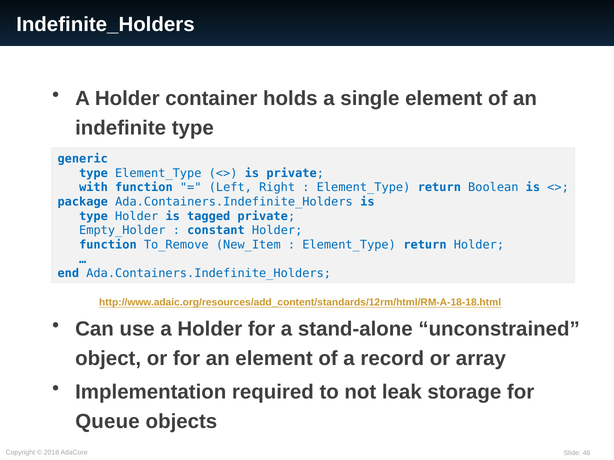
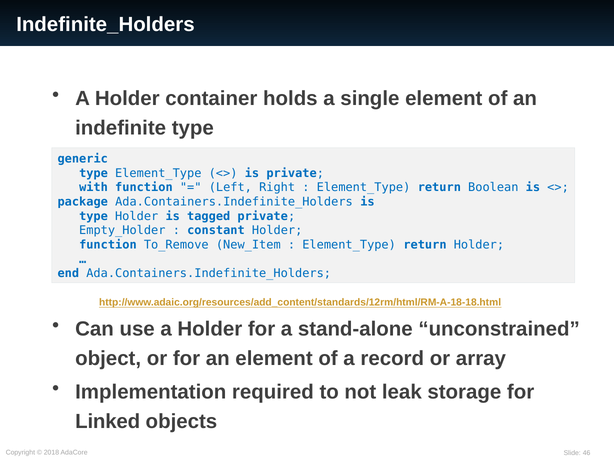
Queue: Queue -> Linked
